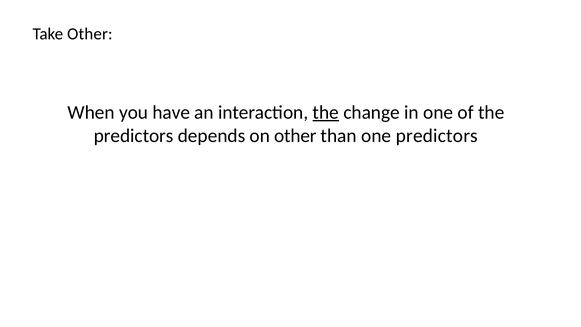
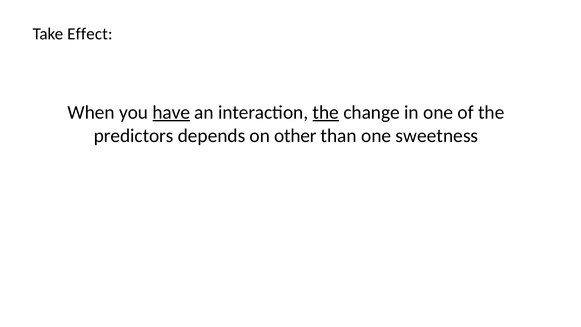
Take Other: Other -> Effect
have underline: none -> present
one predictors: predictors -> sweetness
